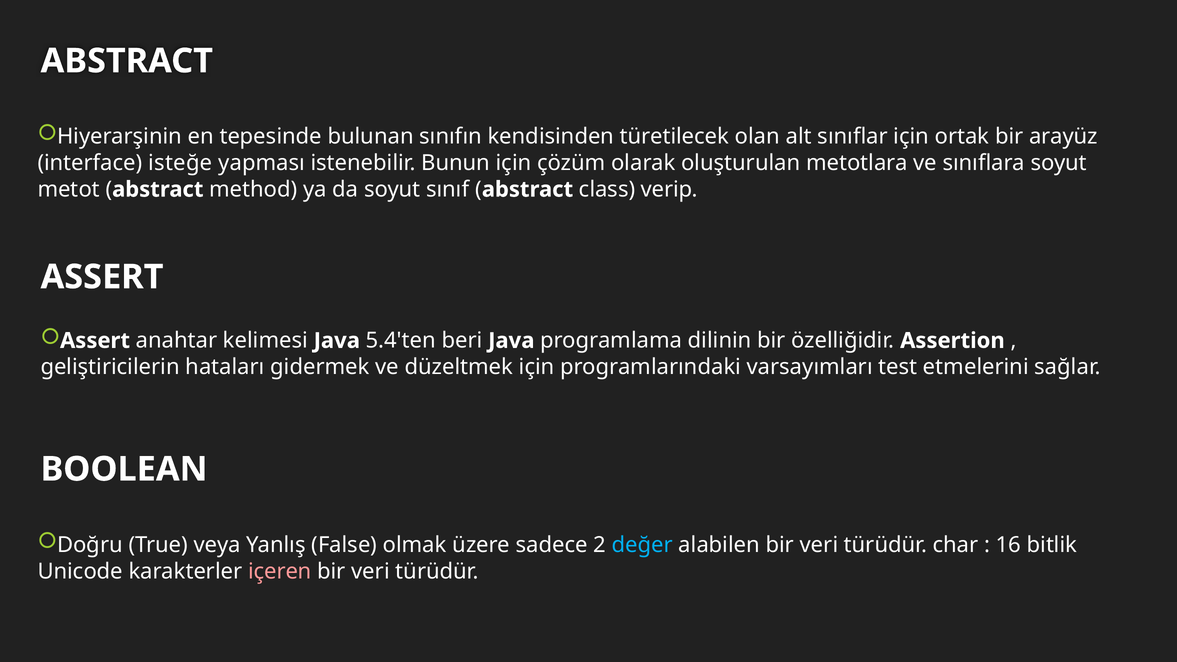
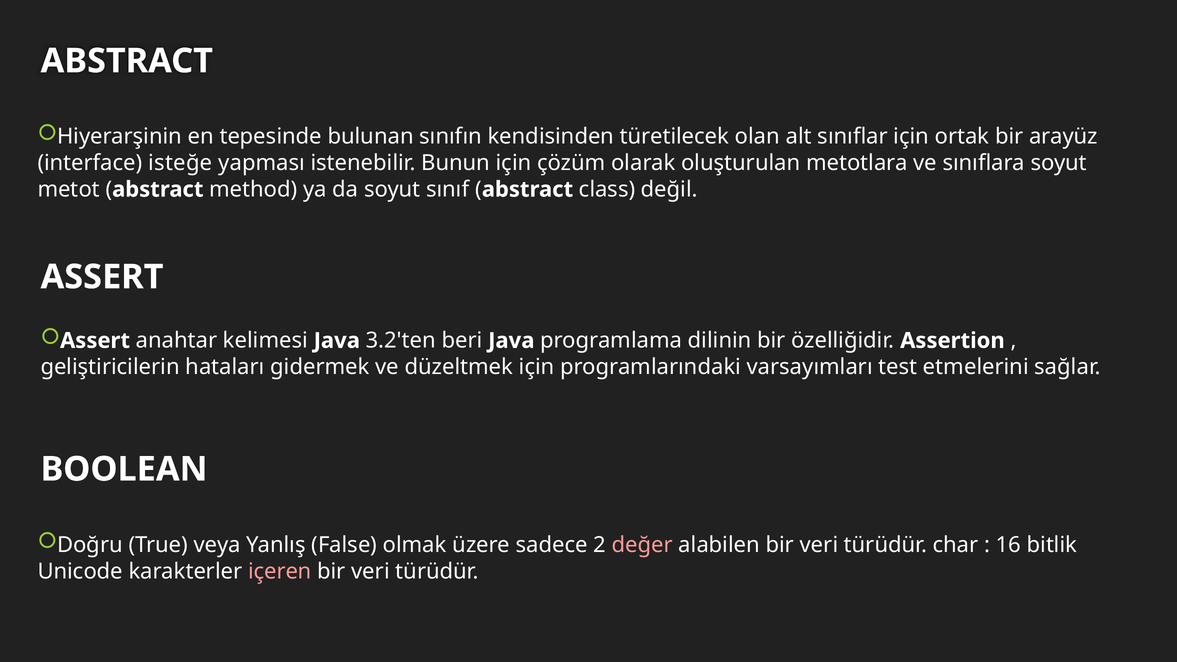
verip: verip -> değil
5.4'ten: 5.4'ten -> 3.2'ten
değer colour: light blue -> pink
